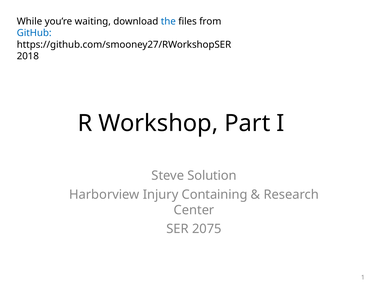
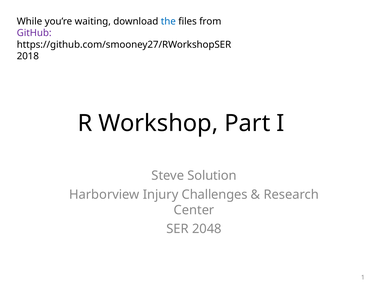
GitHub colour: blue -> purple
Containing: Containing -> Challenges
2075: 2075 -> 2048
